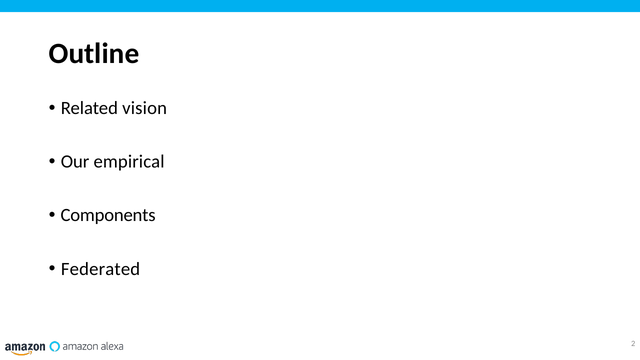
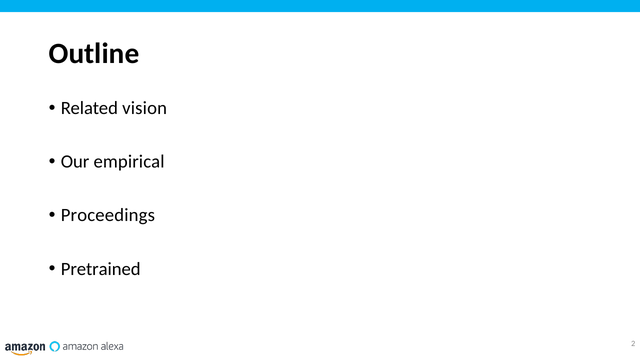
Components: Components -> Proceedings
Federated: Federated -> Pretrained
